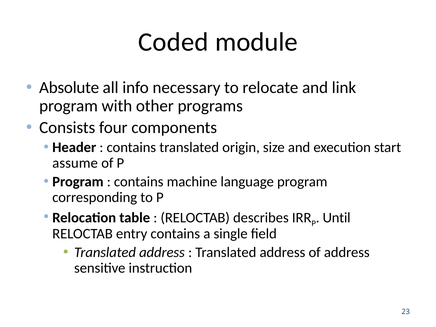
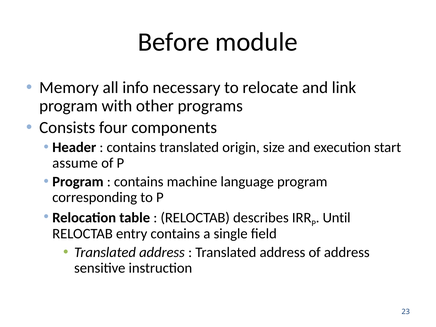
Coded: Coded -> Before
Absolute: Absolute -> Memory
